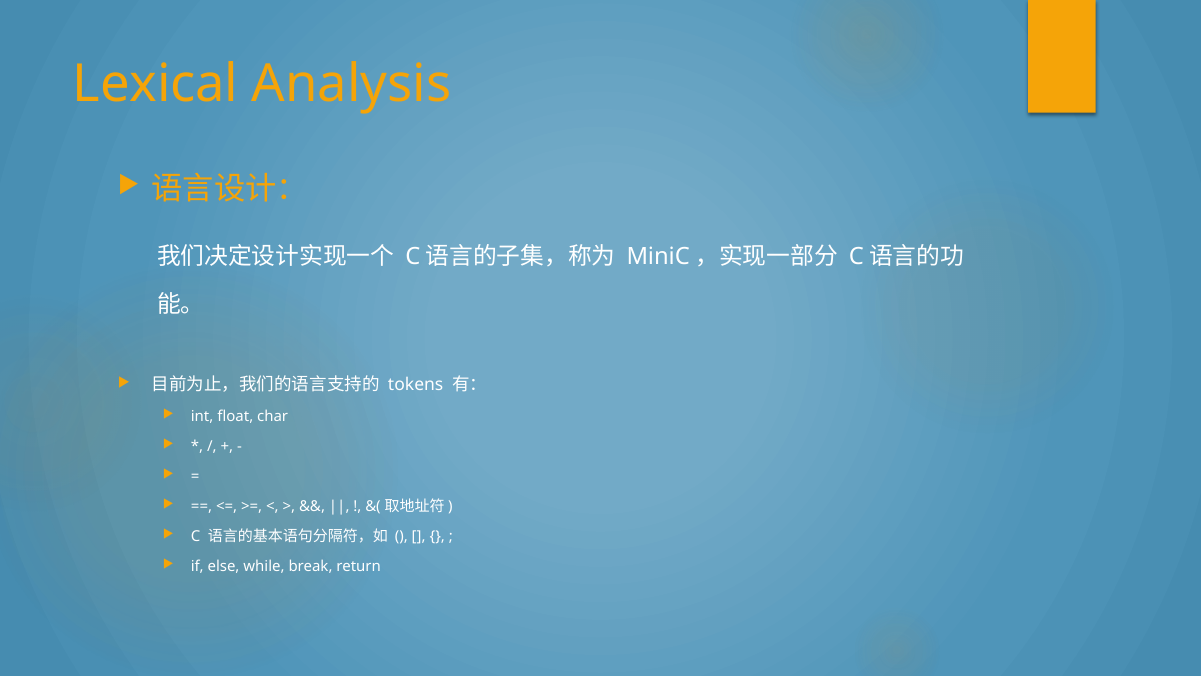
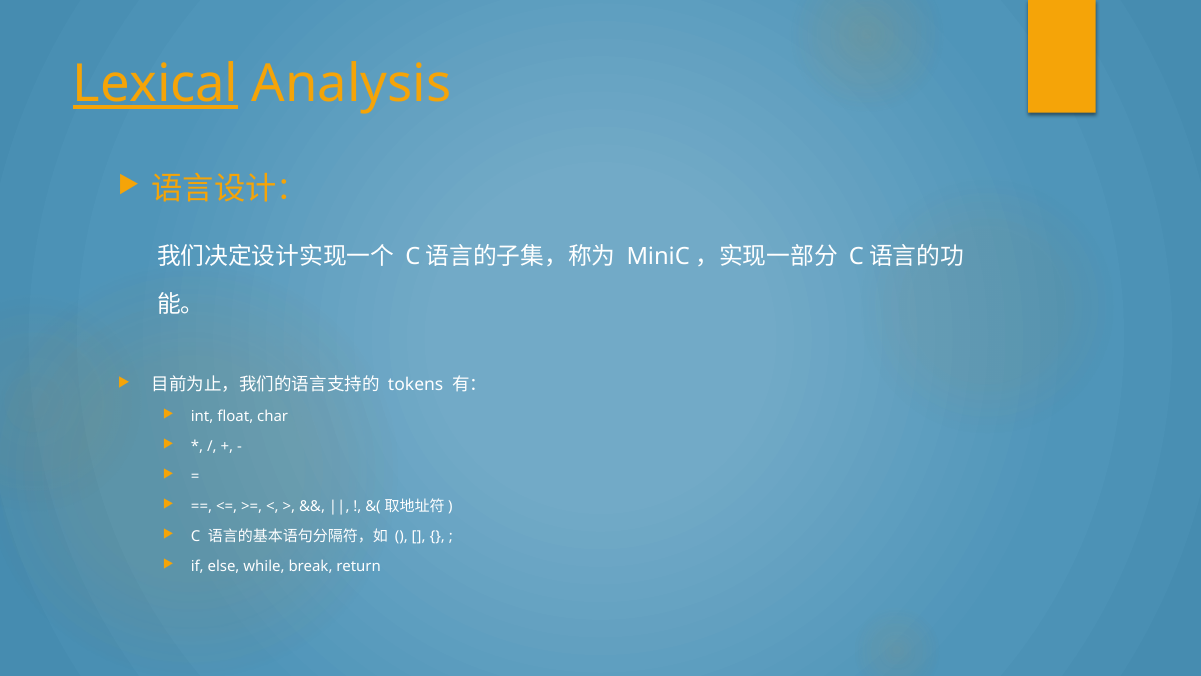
Lexical underline: none -> present
